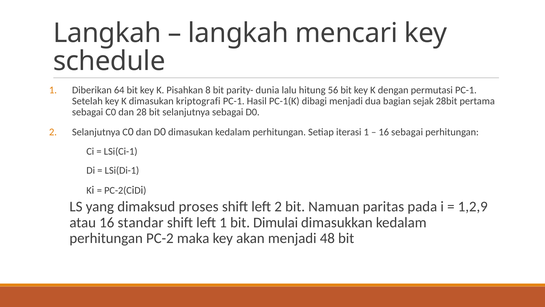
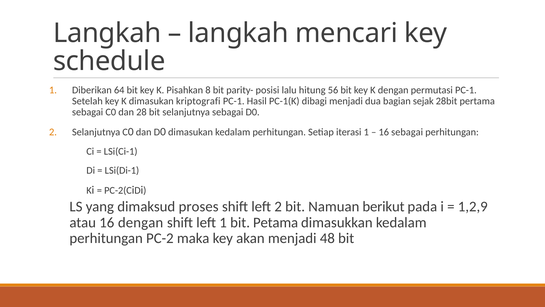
dunia: dunia -> posisi
paritas: paritas -> berikut
16 standar: standar -> dengan
Dimulai: Dimulai -> Petama
